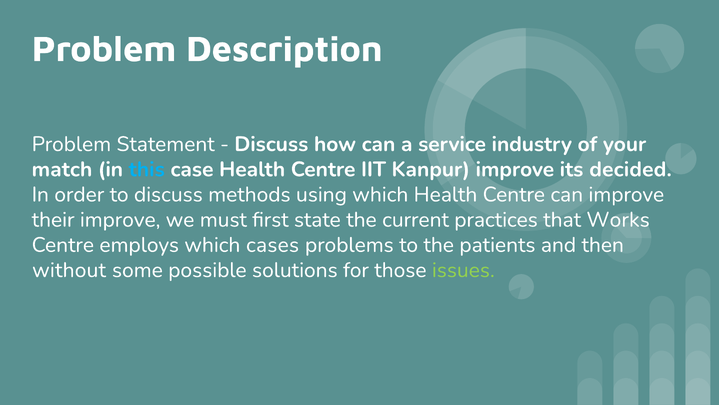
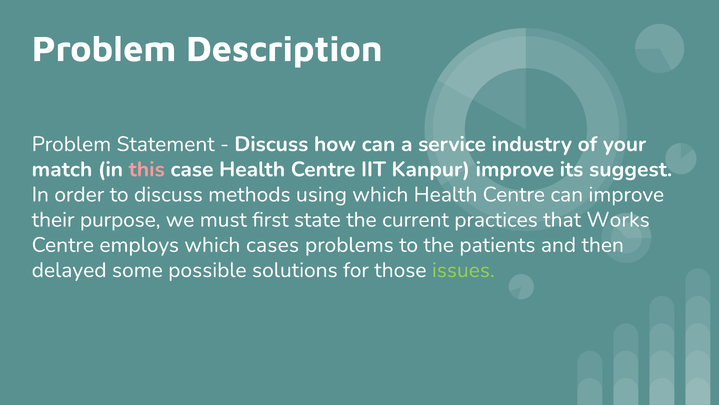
this colour: light blue -> pink
decided: decided -> suggest
their improve: improve -> purpose
without: without -> delayed
